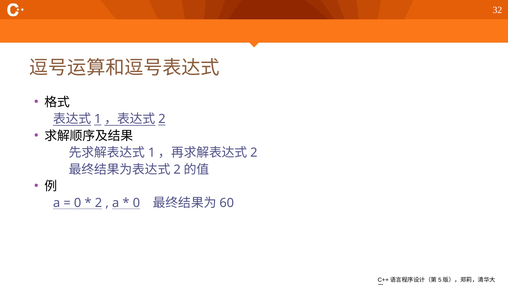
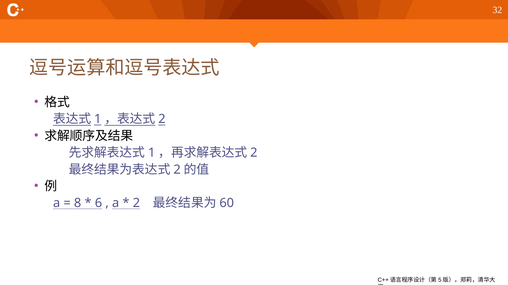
0 at (78, 204): 0 -> 8
2 at (98, 204): 2 -> 6
0 at (136, 204): 0 -> 2
